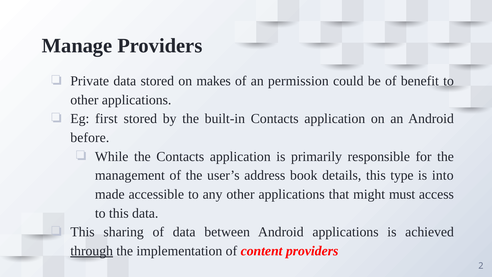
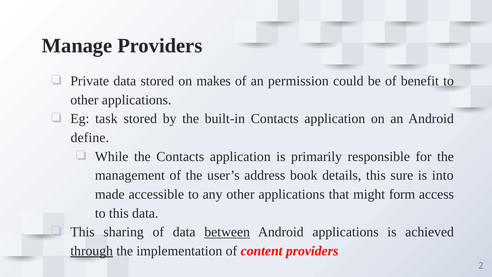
first: first -> task
before: before -> define
type: type -> sure
must: must -> form
between underline: none -> present
